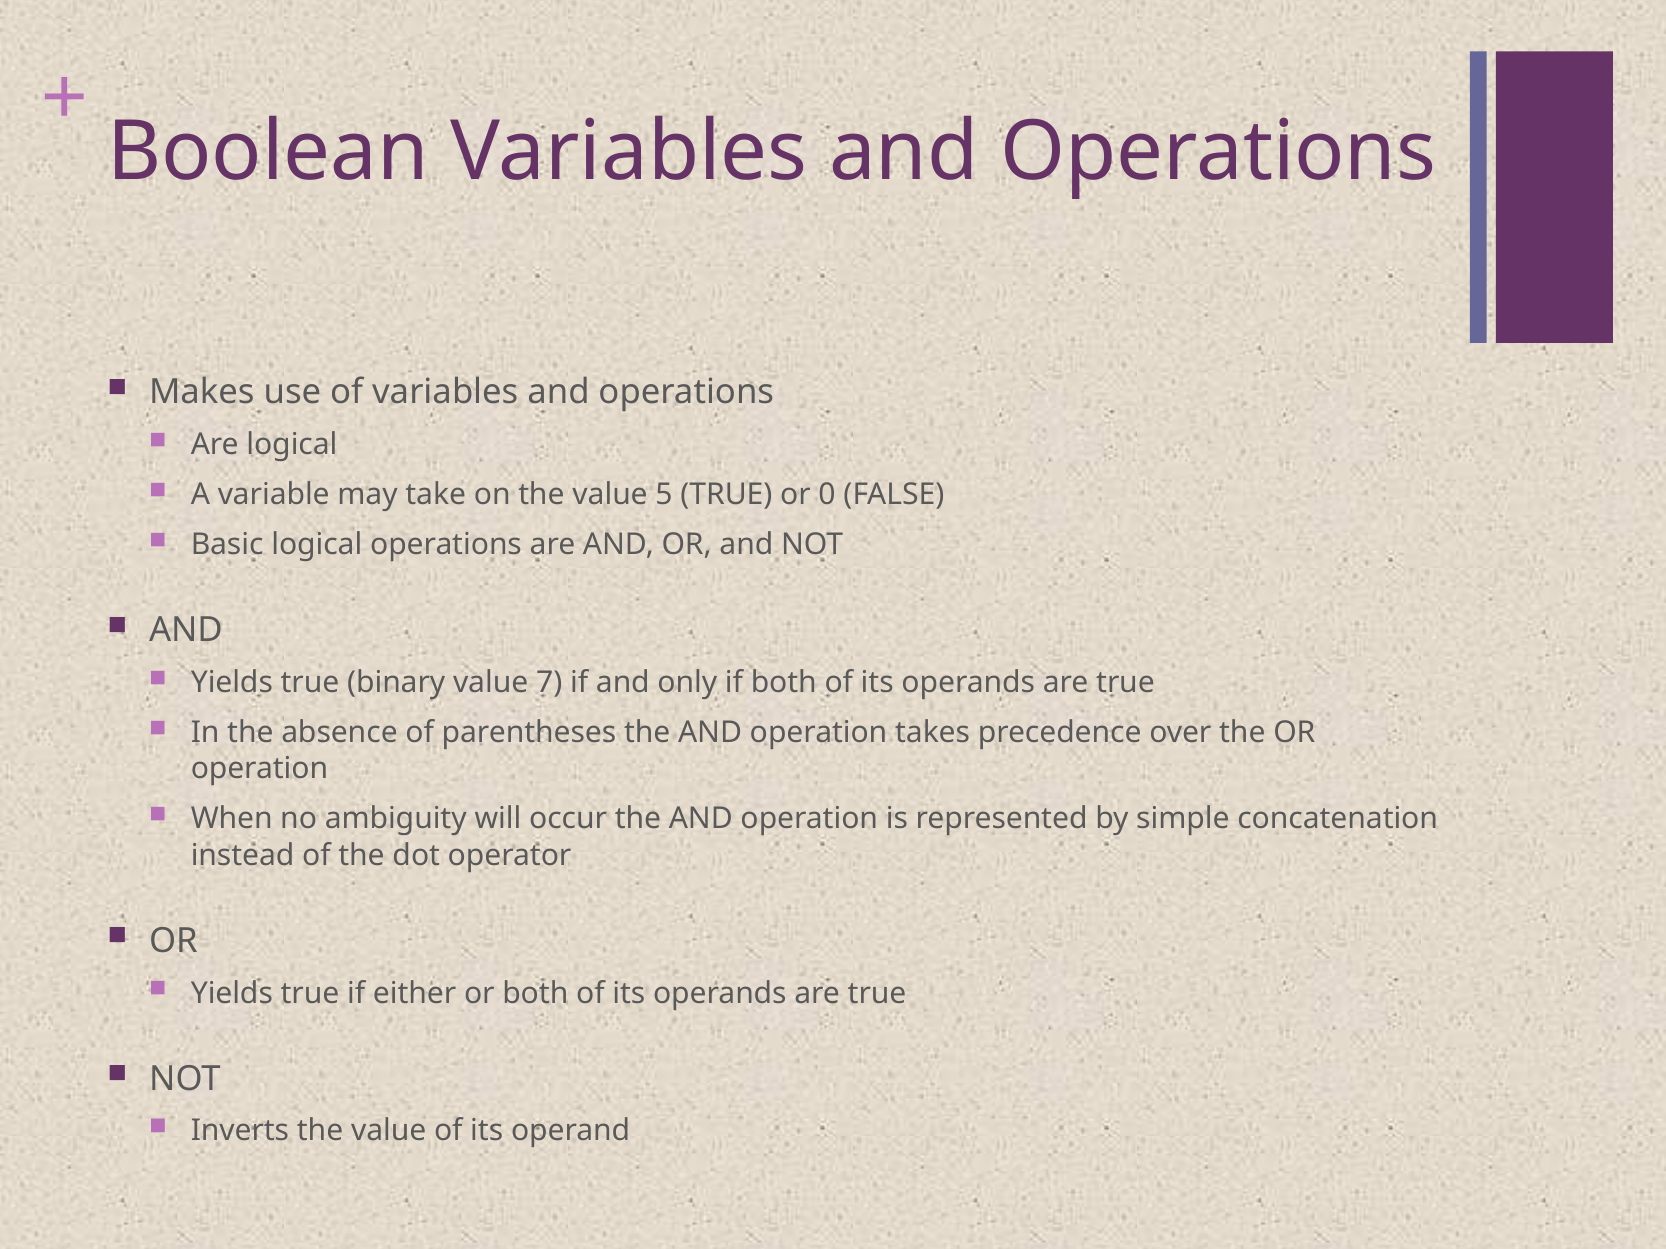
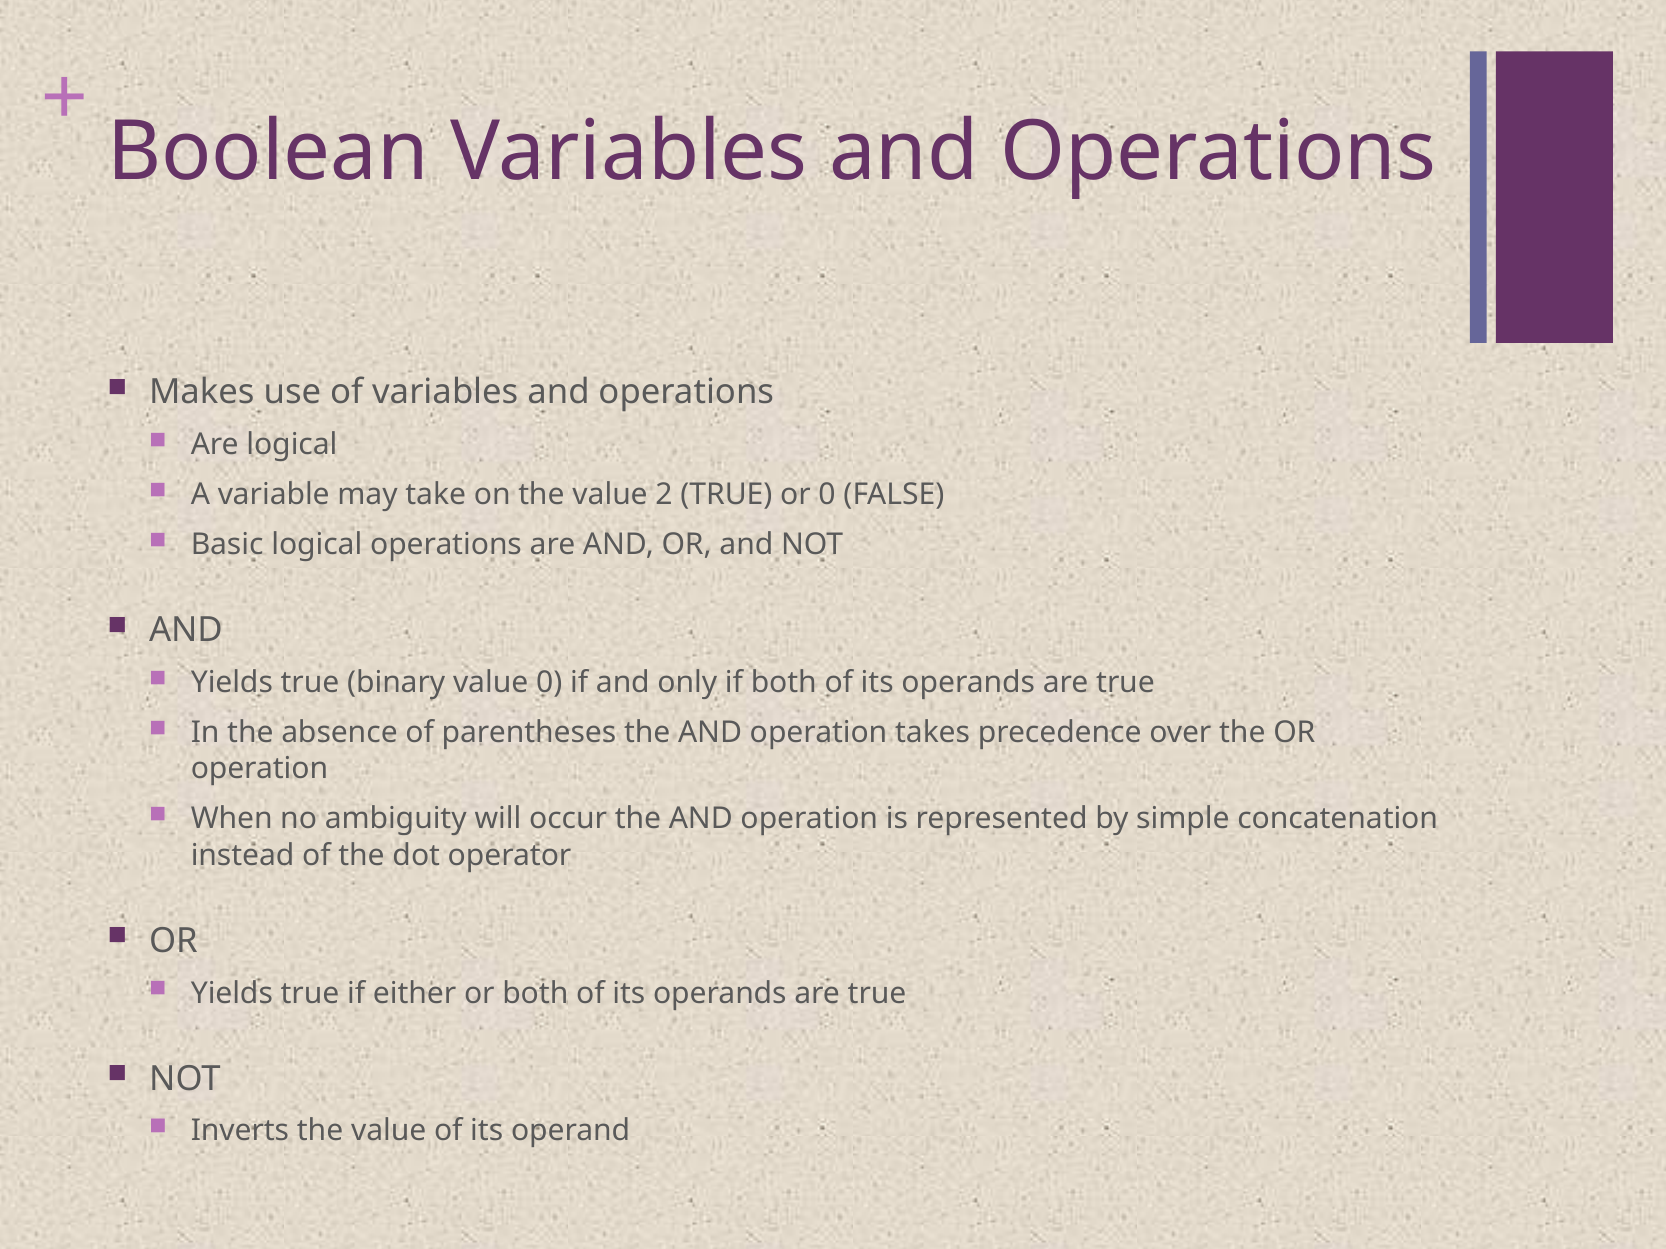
5: 5 -> 2
value 7: 7 -> 0
